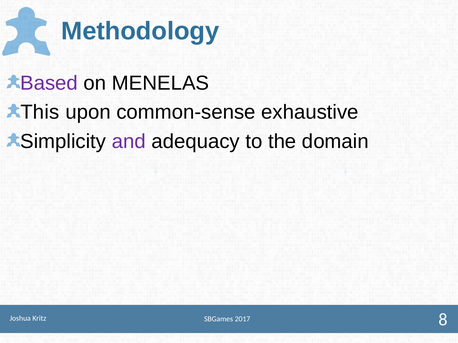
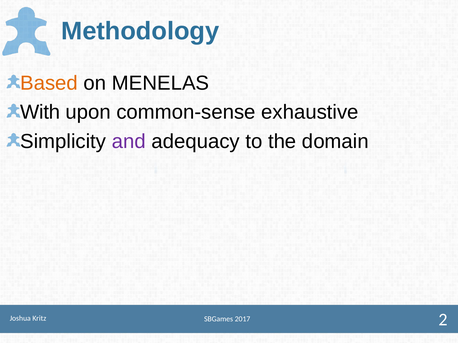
Based colour: purple -> orange
This: This -> With
8: 8 -> 2
